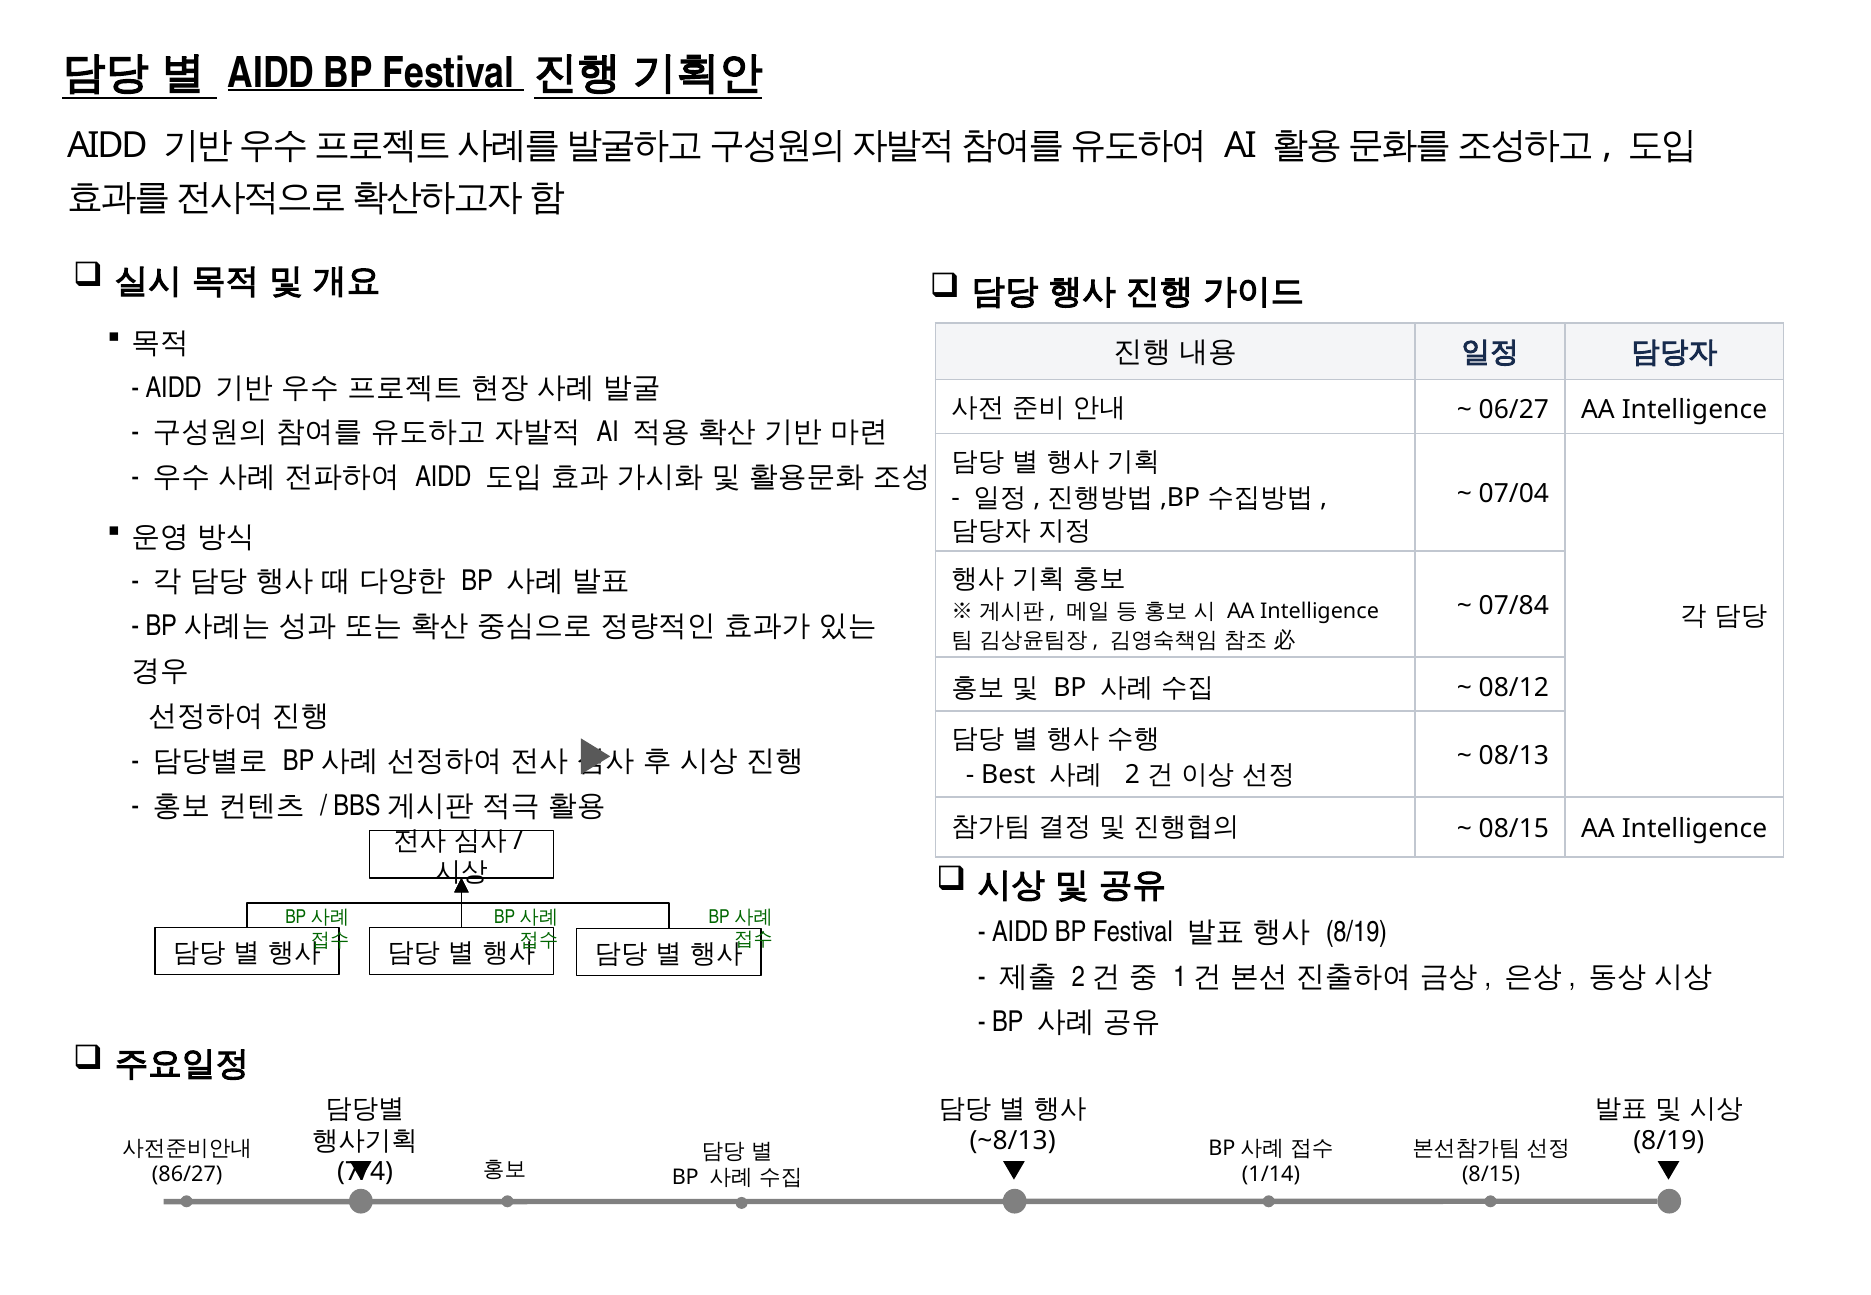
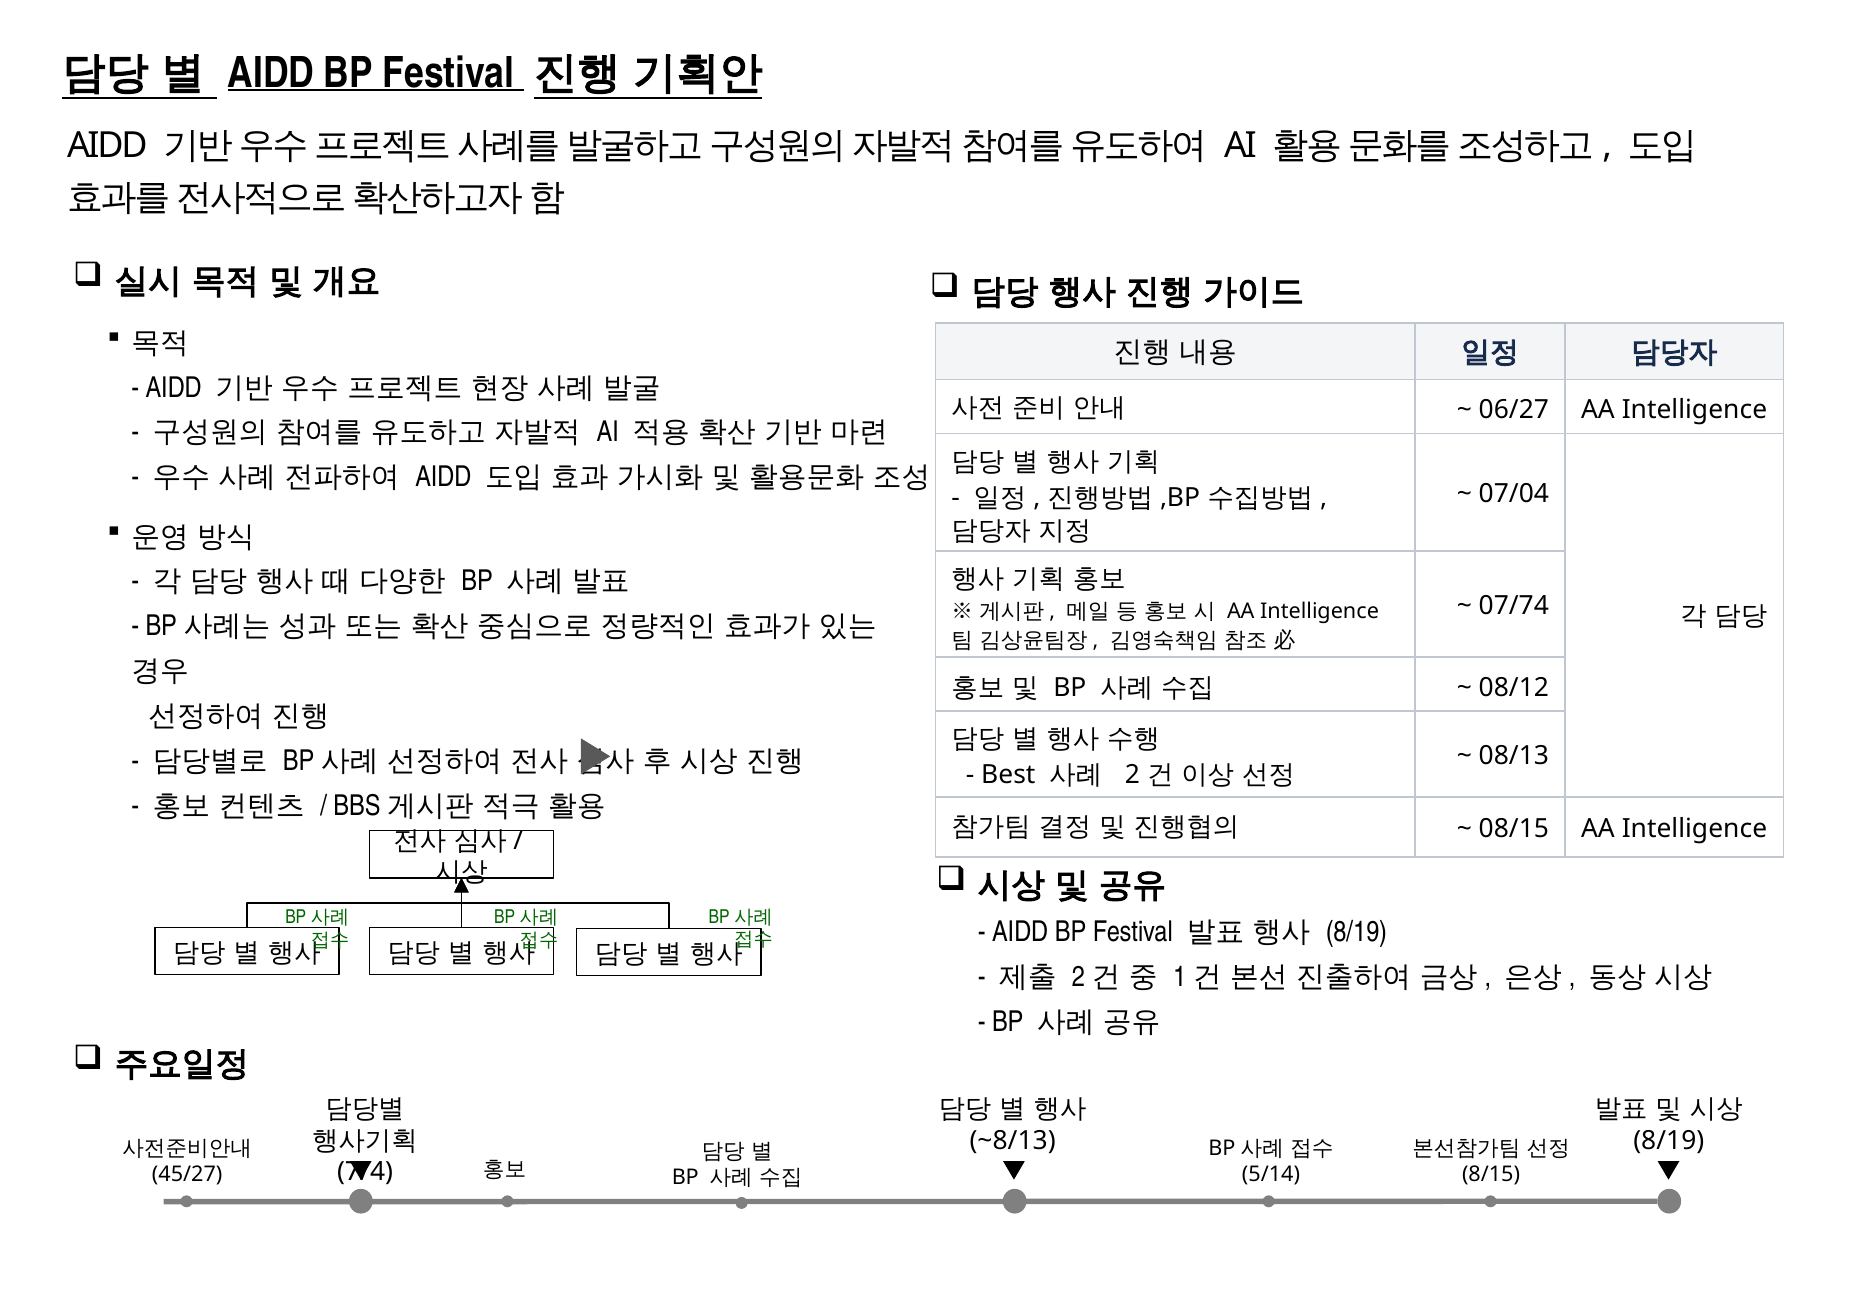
07/84: 07/84 -> 07/74
86/27: 86/27 -> 45/27
1/14: 1/14 -> 5/14
